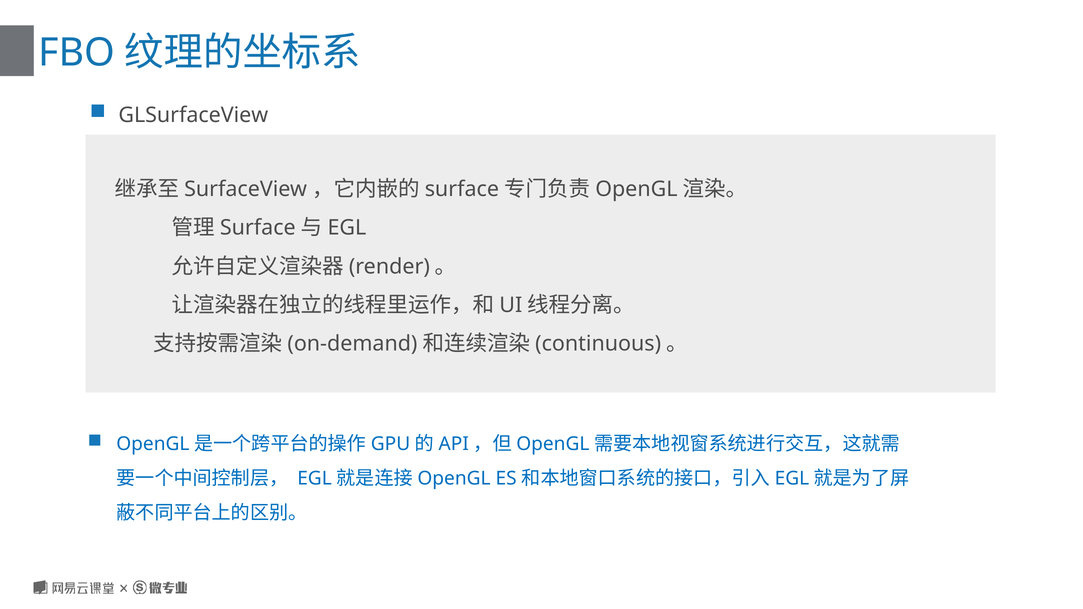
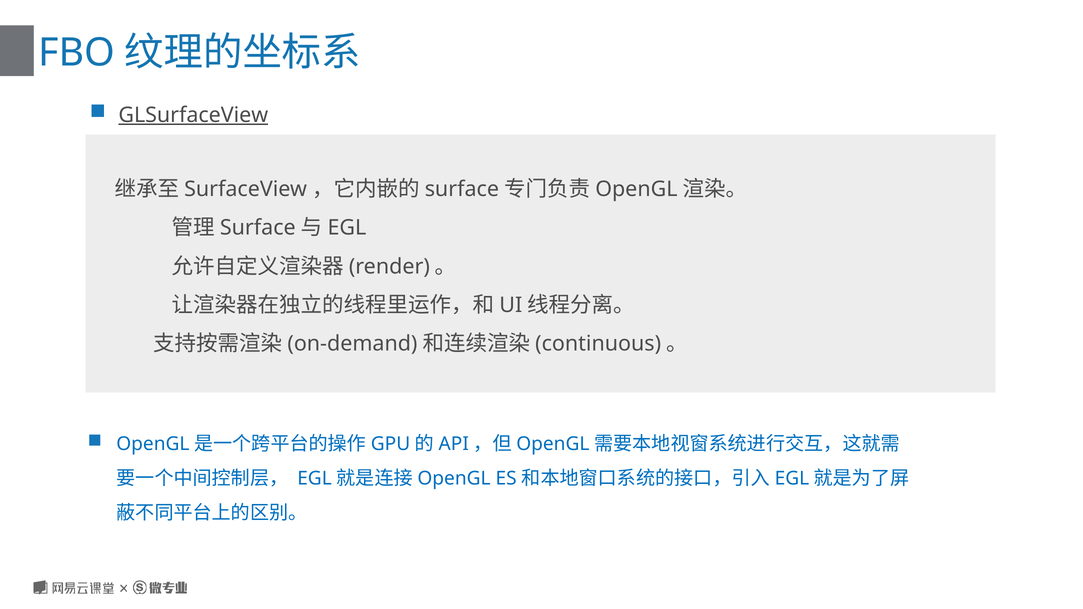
GLSurfaceView underline: none -> present
